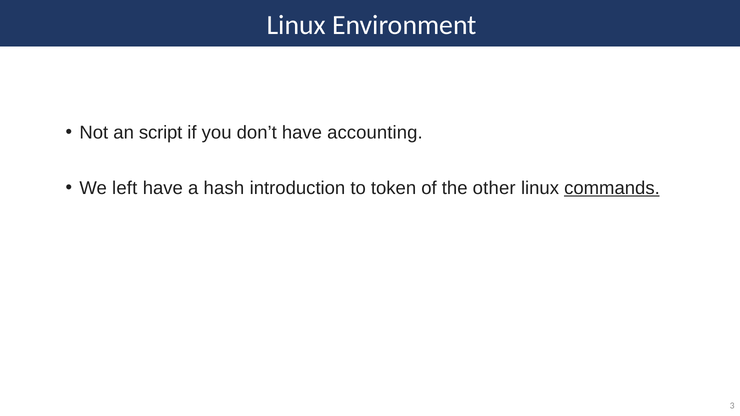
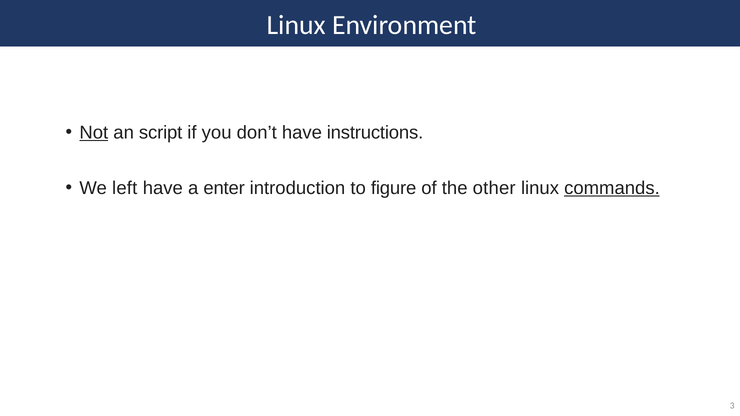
Not underline: none -> present
accounting: accounting -> instructions
hash: hash -> enter
token: token -> figure
